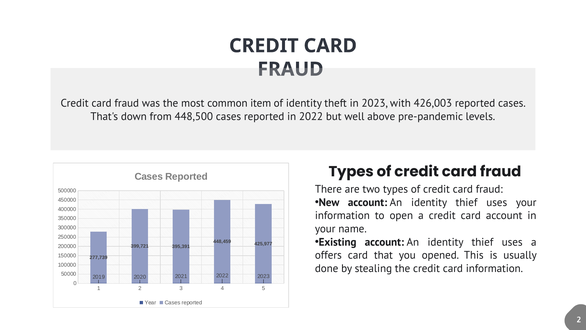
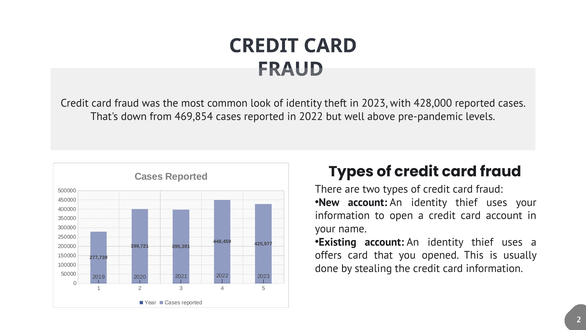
item: item -> look
426,003: 426,003 -> 428,000
448,500: 448,500 -> 469,854
